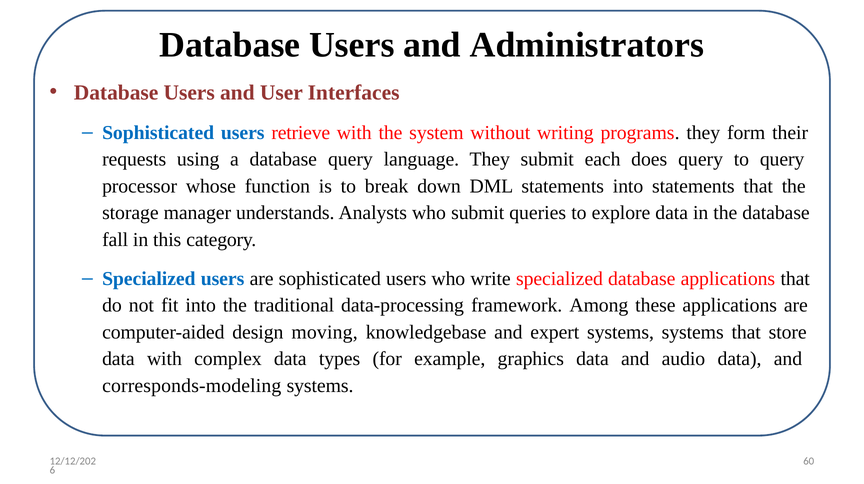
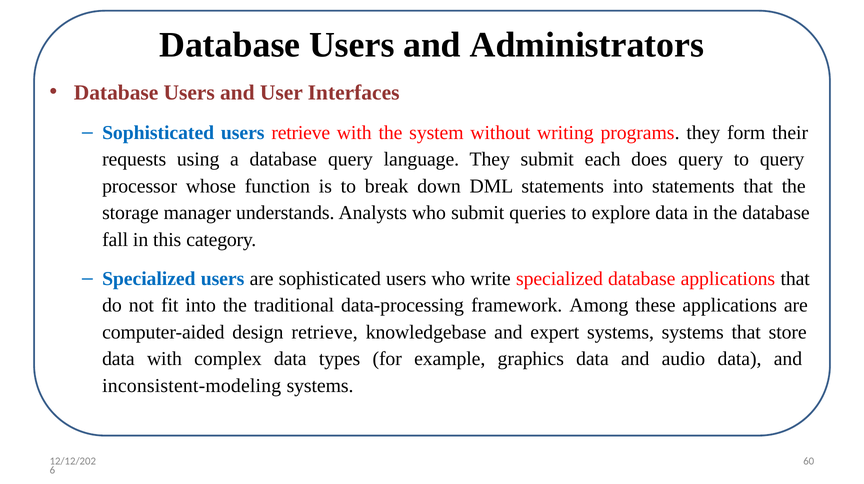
design moving: moving -> retrieve
corresponds-modeling: corresponds-modeling -> inconsistent-modeling
